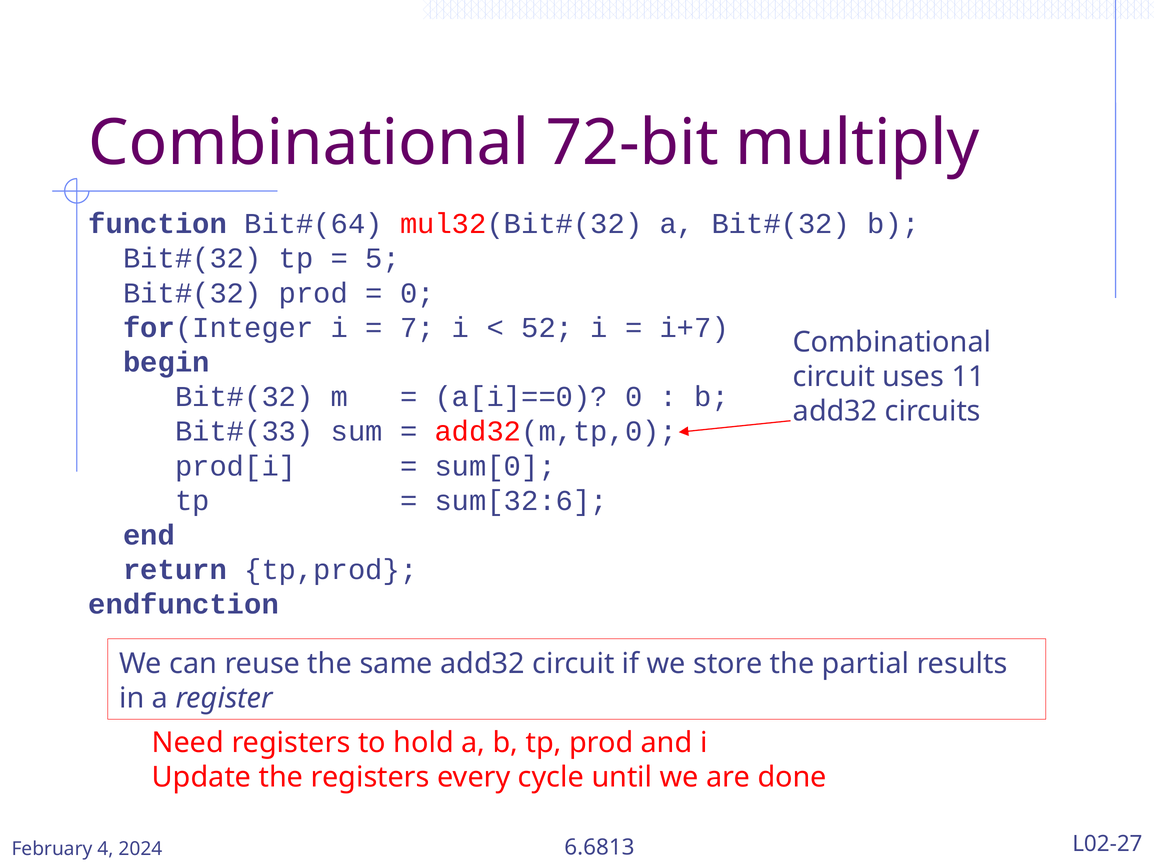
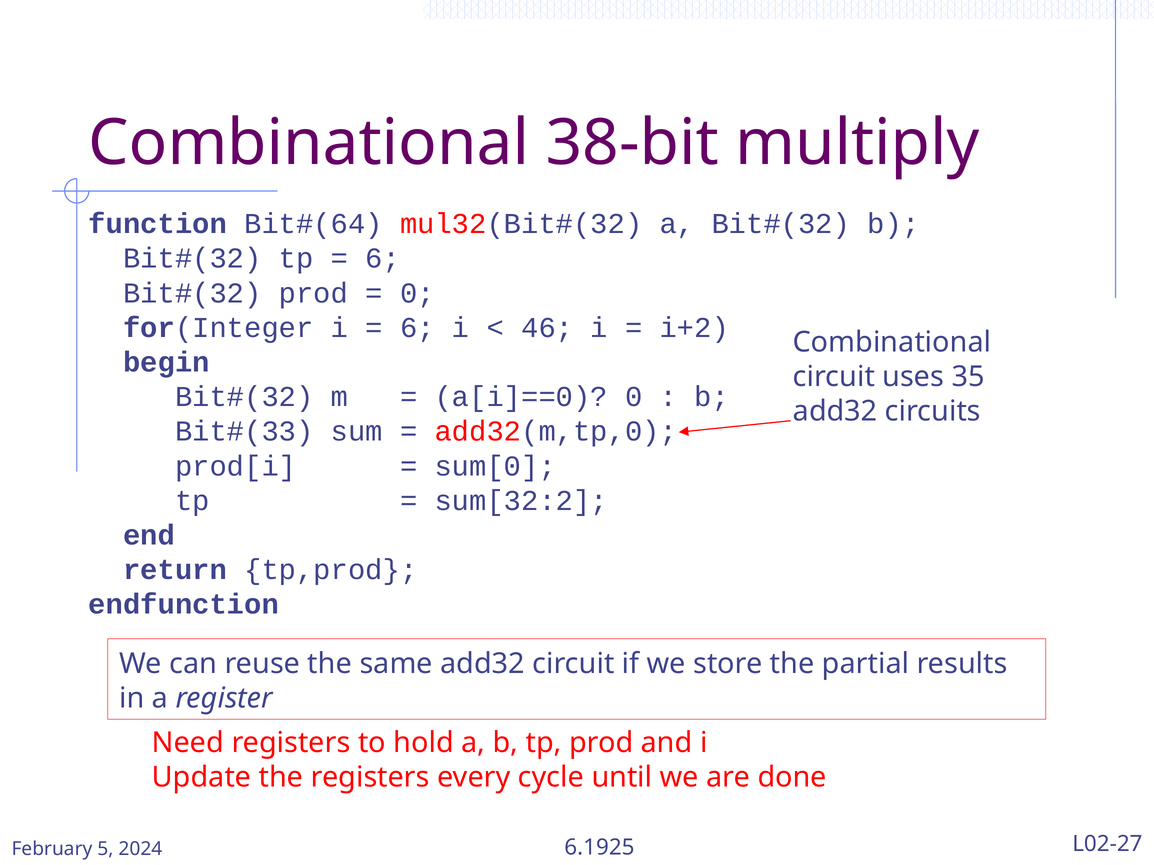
72-bit: 72-bit -> 38-bit
5 at (383, 259): 5 -> 6
7 at (417, 328): 7 -> 6
52: 52 -> 46
i+7: i+7 -> i+2
11: 11 -> 35
sum[32:6: sum[32:6 -> sum[32:2
4: 4 -> 5
6.6813: 6.6813 -> 6.1925
